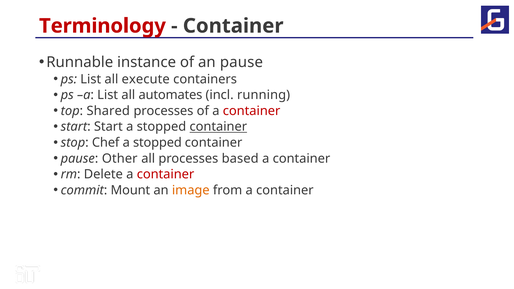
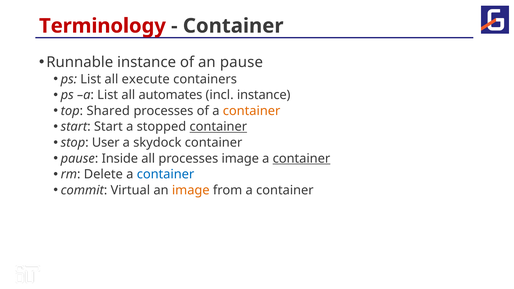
incl running: running -> instance
container at (252, 111) colour: red -> orange
Chef: Chef -> User
stopped at (157, 143): stopped -> skydock
Other: Other -> Inside
processes based: based -> image
container at (301, 159) underline: none -> present
container at (165, 174) colour: red -> blue
Mount: Mount -> Virtual
